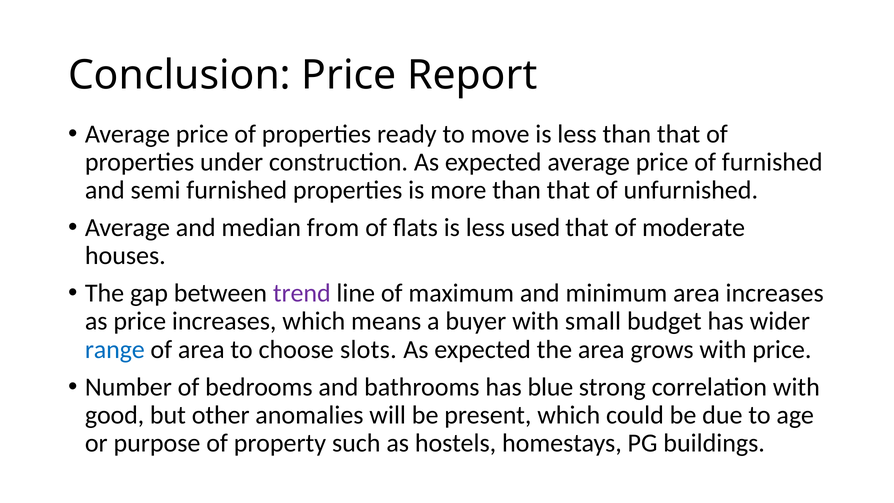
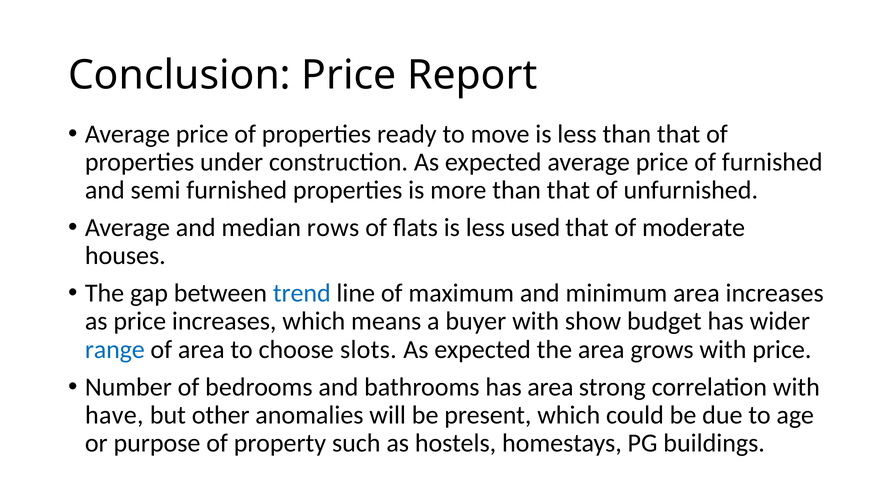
from: from -> rows
trend colour: purple -> blue
small: small -> show
has blue: blue -> area
good: good -> have
